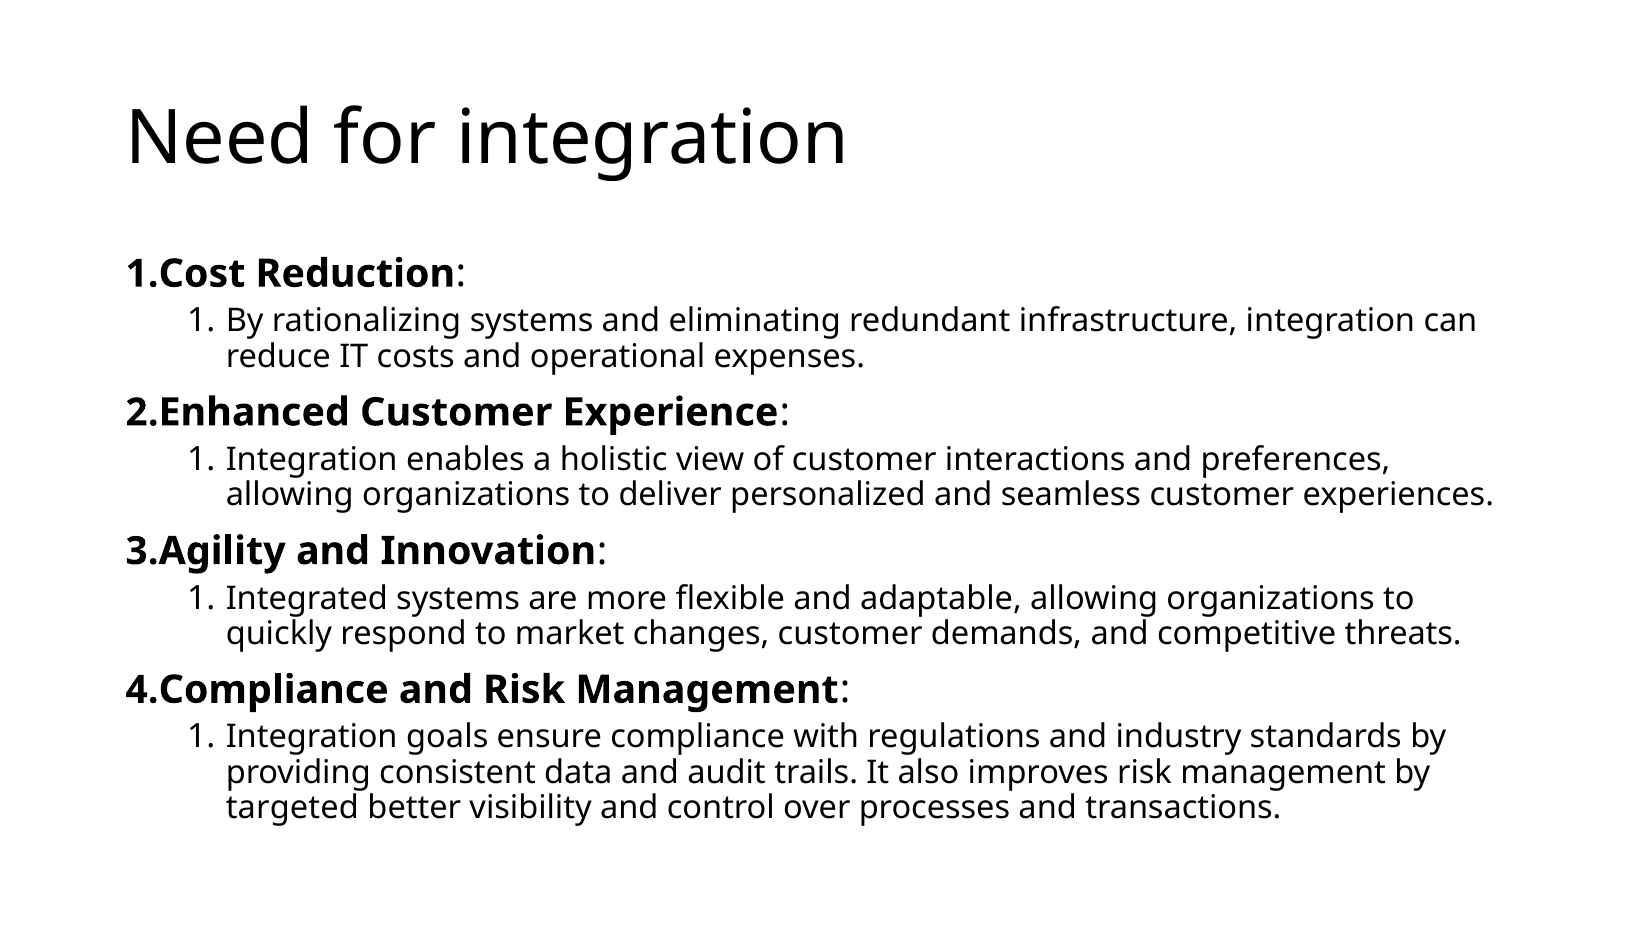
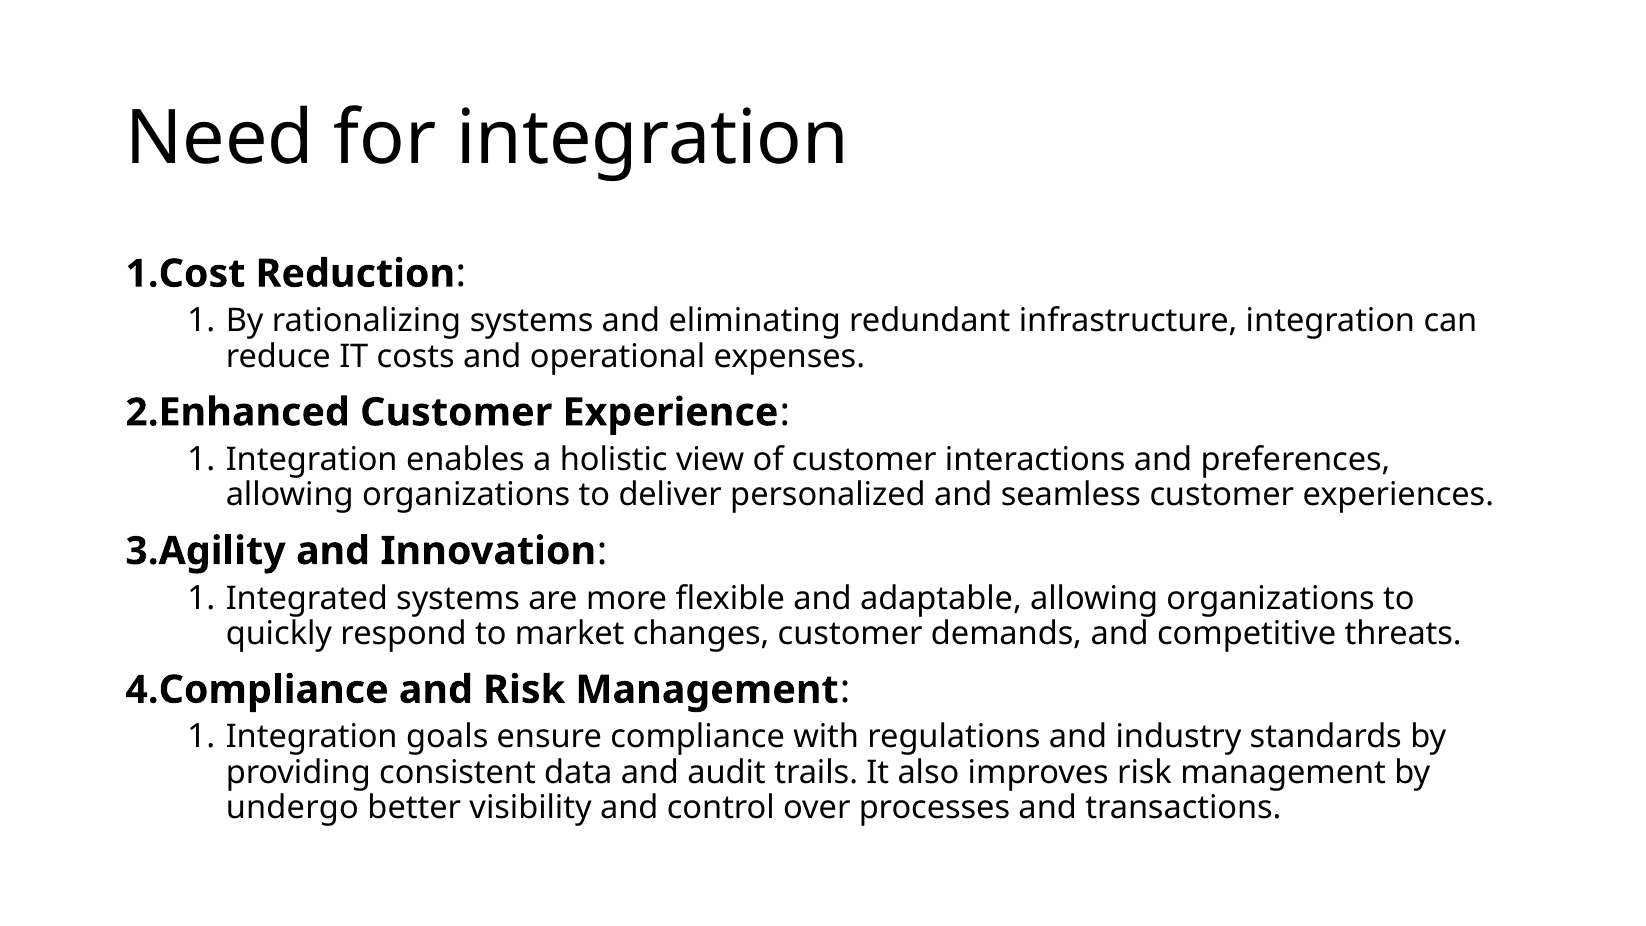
targeted: targeted -> undergo
